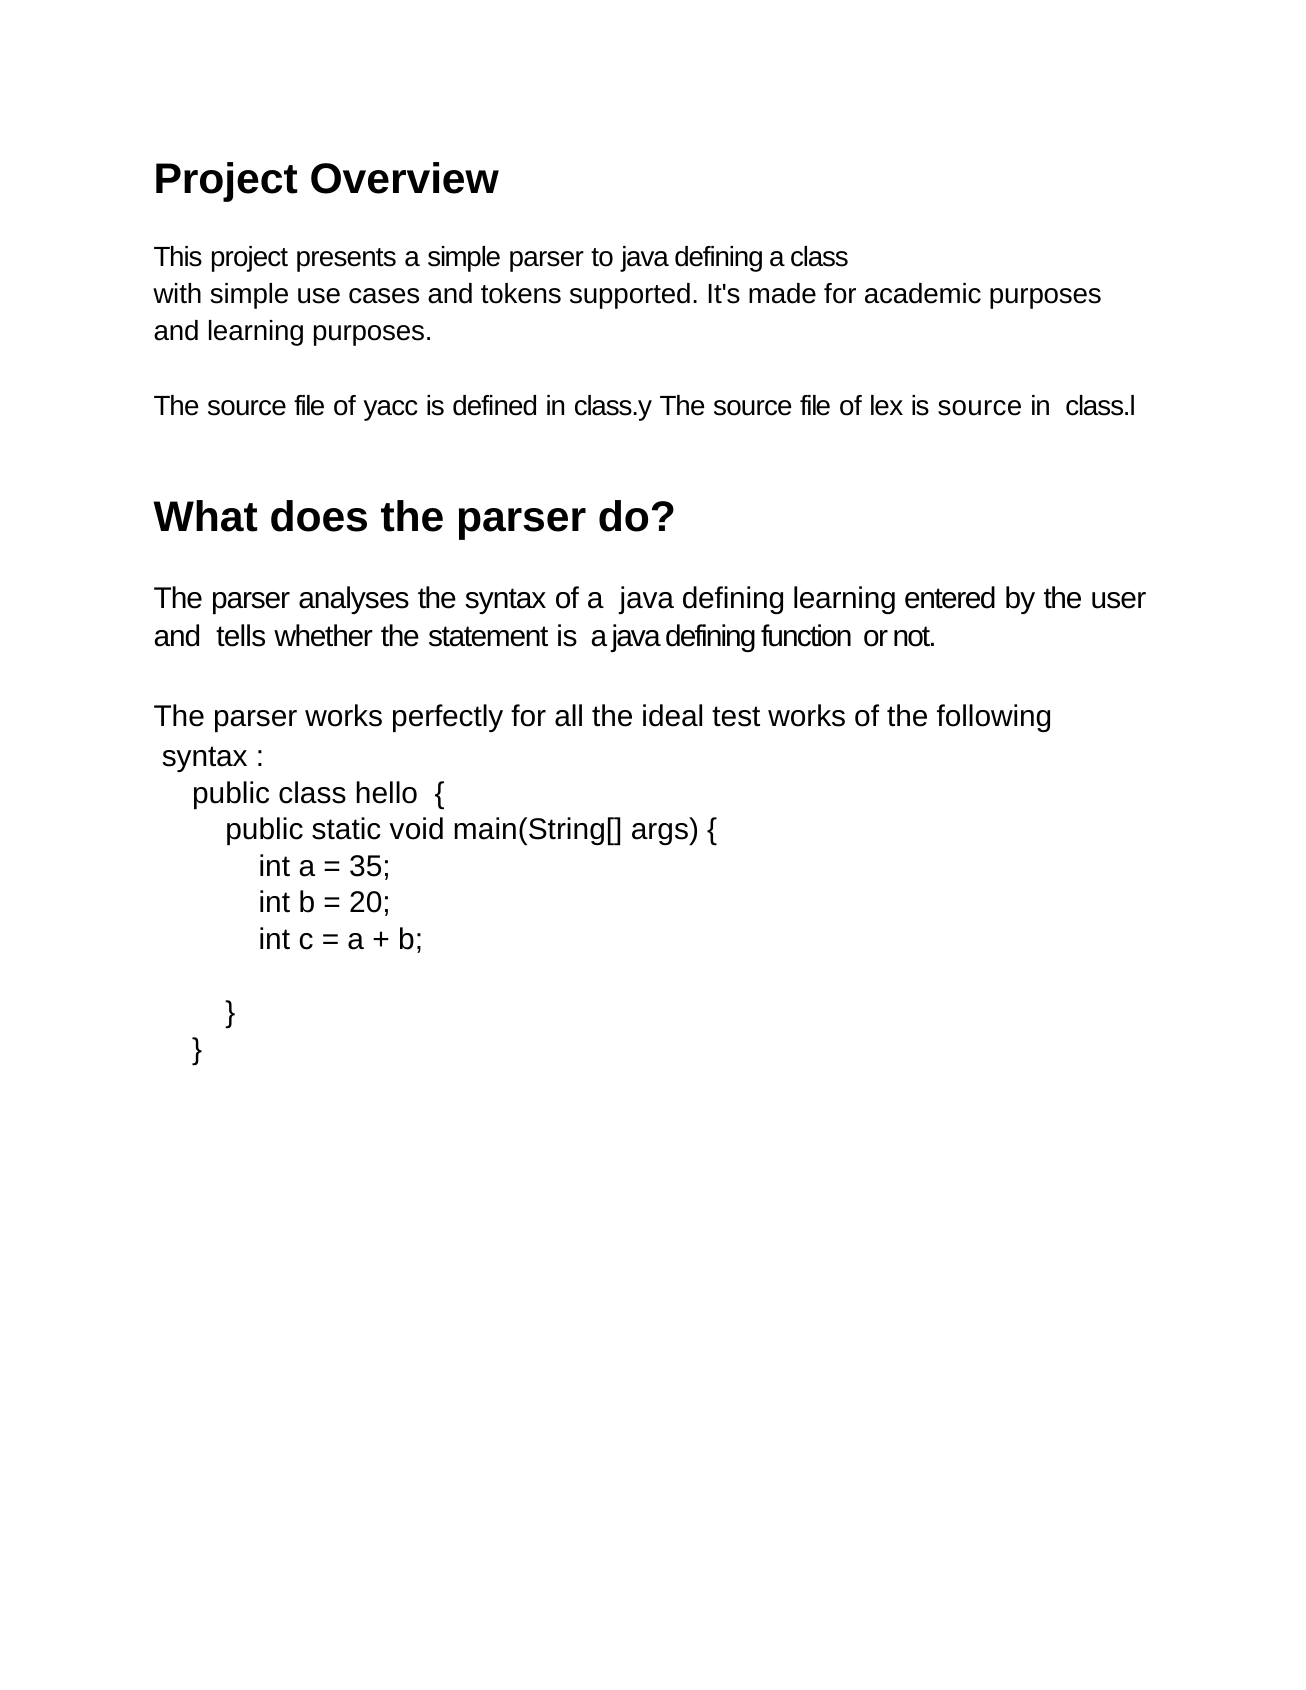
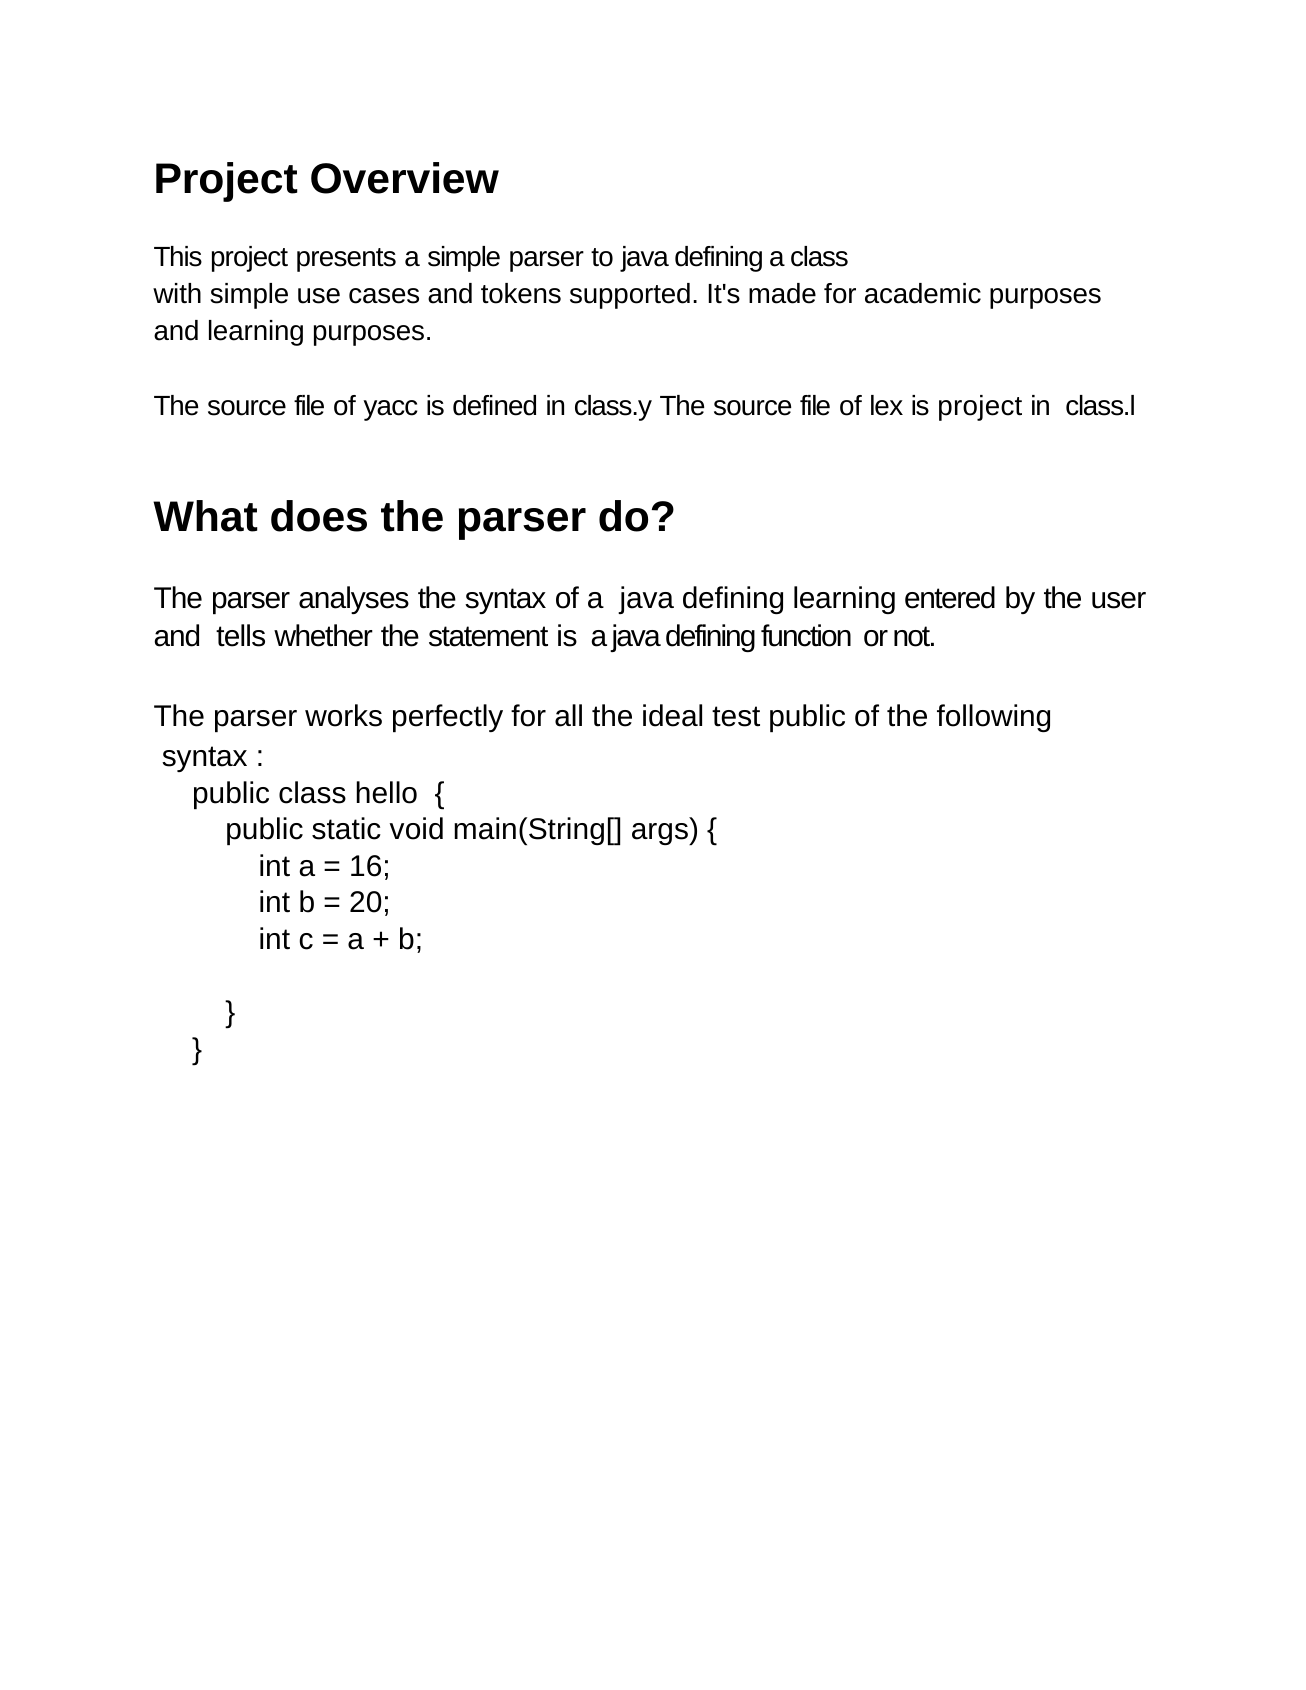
is source: source -> project
test works: works -> public
35: 35 -> 16
